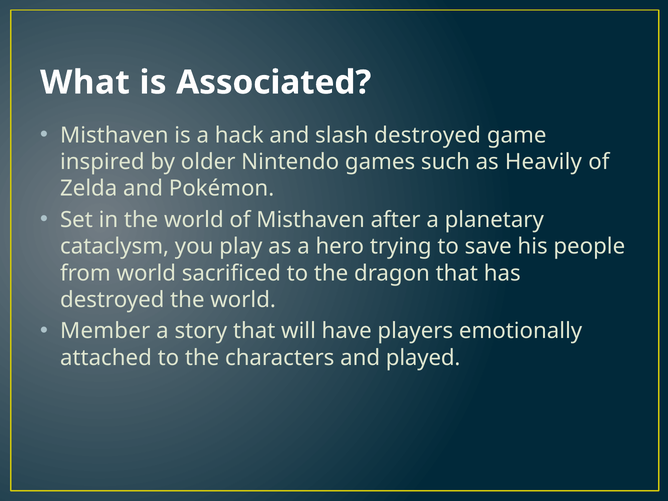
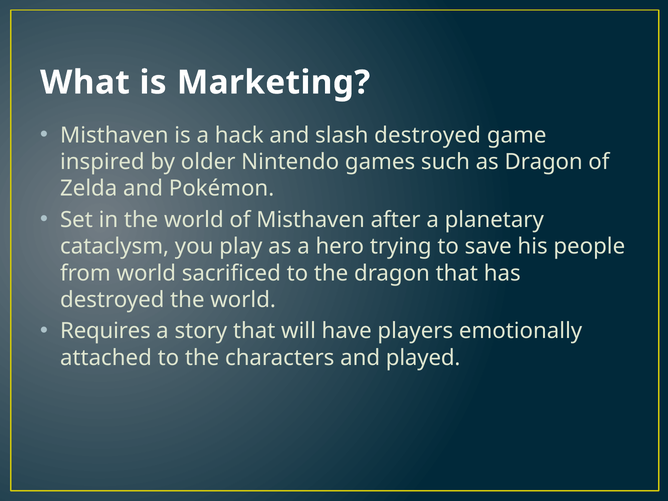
Associated: Associated -> Marketing
as Heavily: Heavily -> Dragon
Member: Member -> Requires
